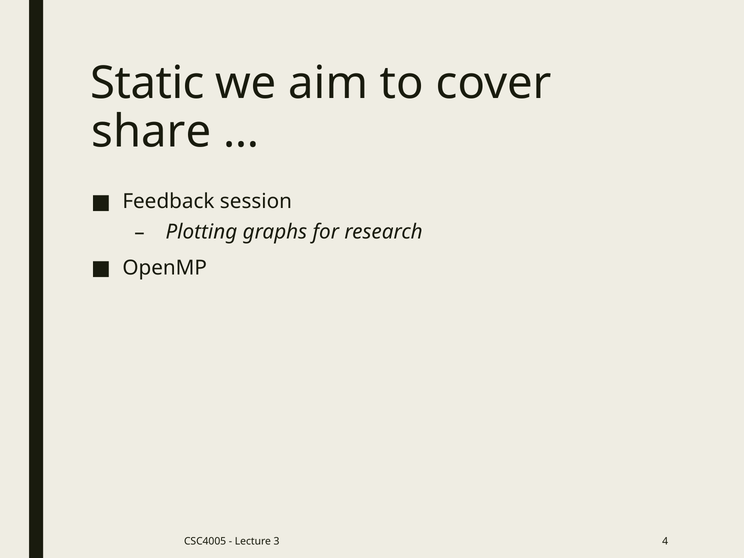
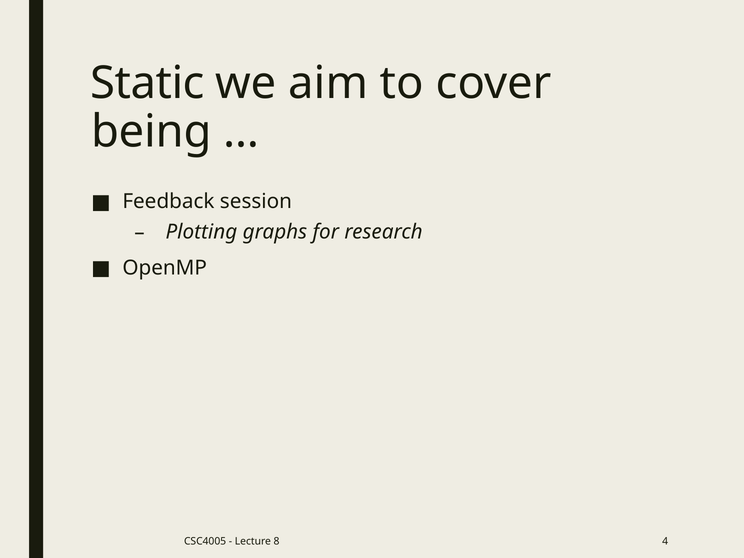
share: share -> being
3: 3 -> 8
